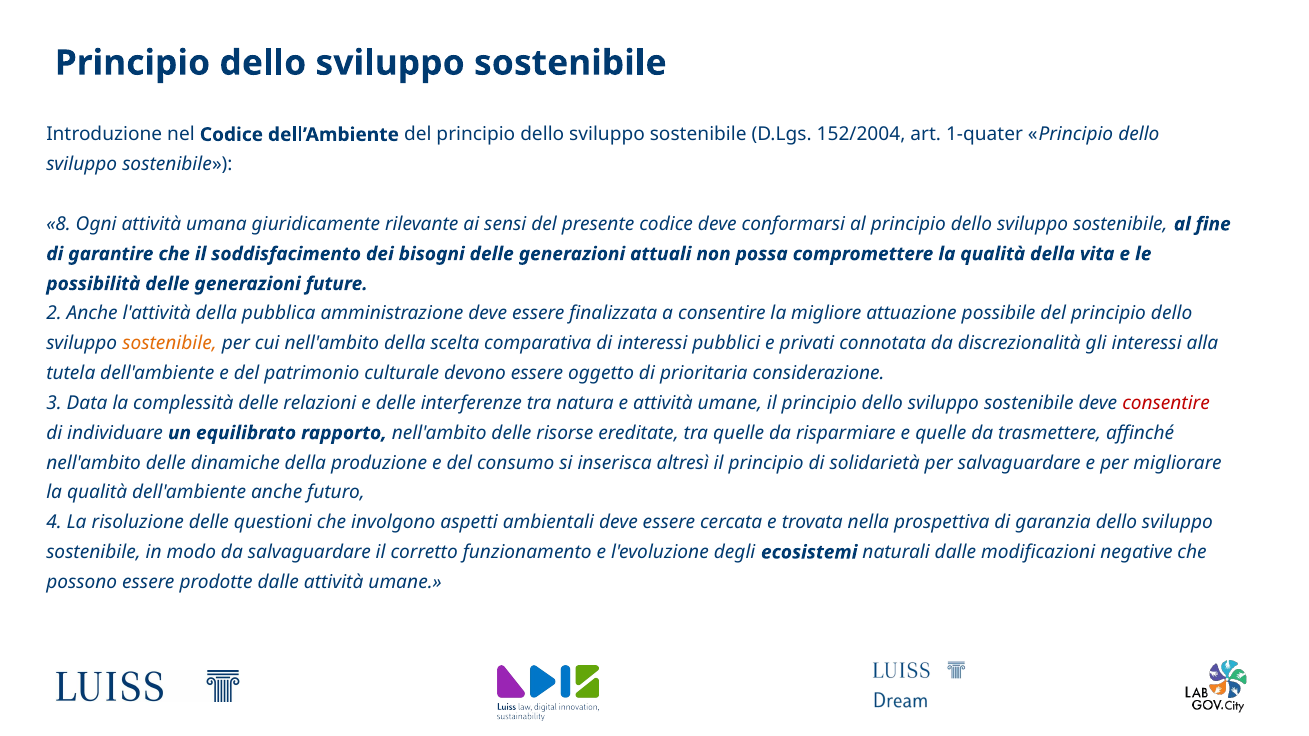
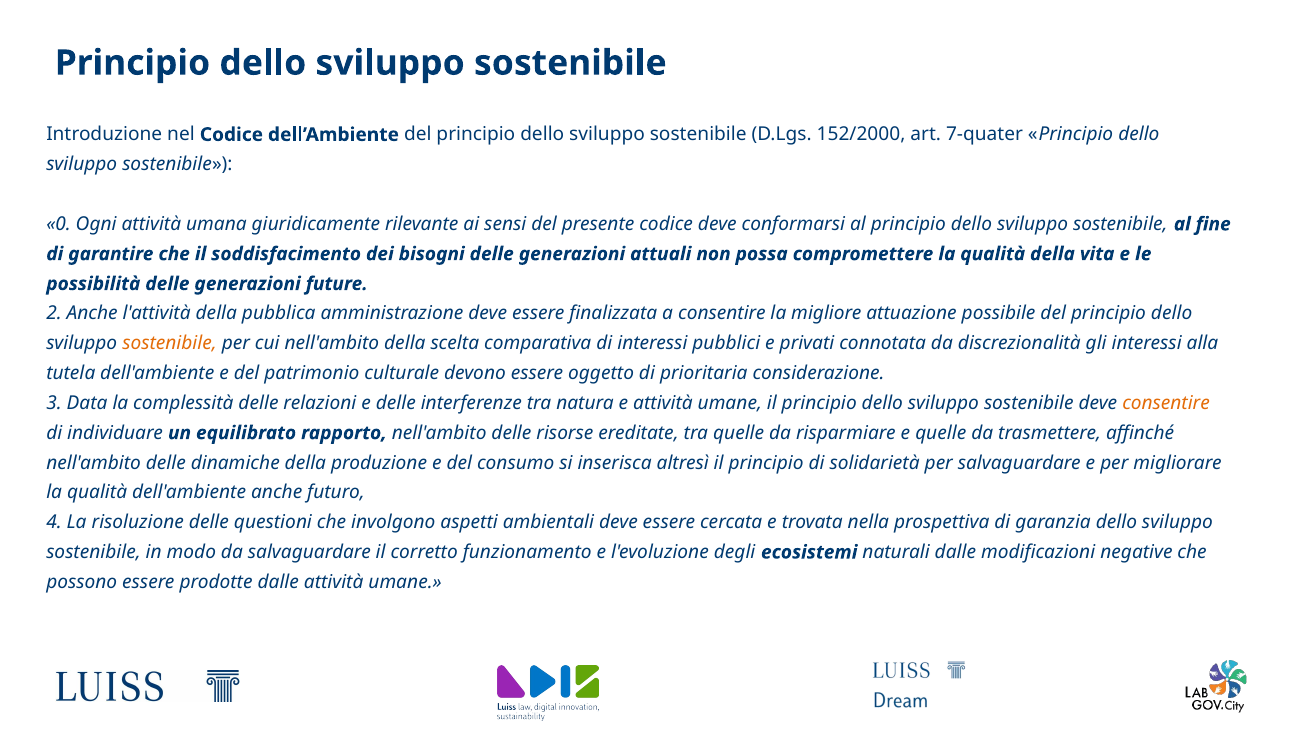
152/2004: 152/2004 -> 152/2000
1-quater: 1-quater -> 7-quater
8: 8 -> 0
consentire at (1166, 403) colour: red -> orange
